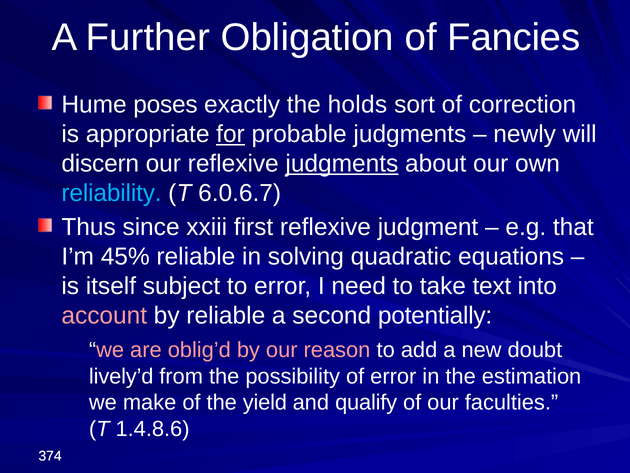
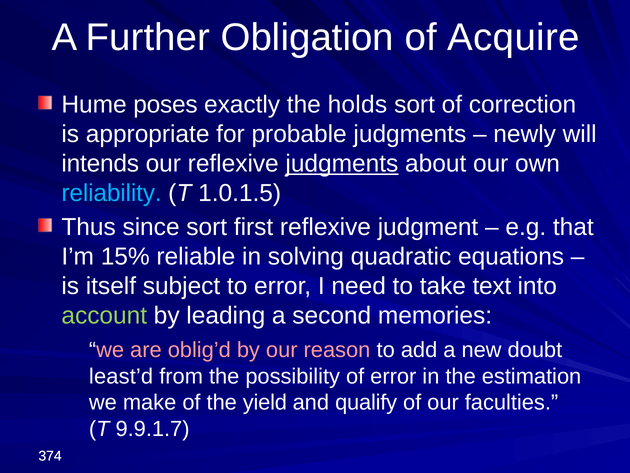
Fancies: Fancies -> Acquire
for underline: present -> none
discern: discern -> intends
6.0.6.7: 6.0.6.7 -> 1.0.1.5
since xxiii: xxiii -> sort
45%: 45% -> 15%
account colour: pink -> light green
by reliable: reliable -> leading
potentially: potentially -> memories
lively’d: lively’d -> least’d
1.4.8.6: 1.4.8.6 -> 9.9.1.7
